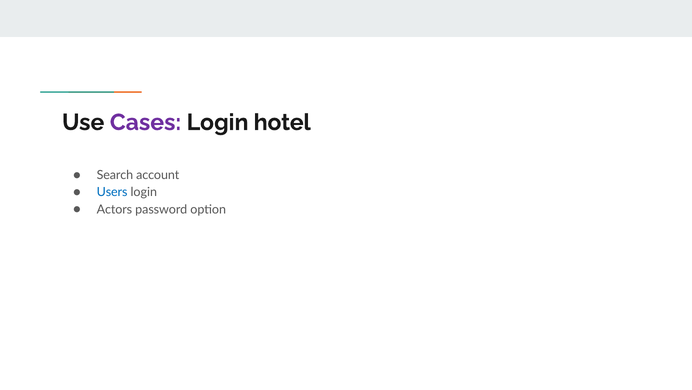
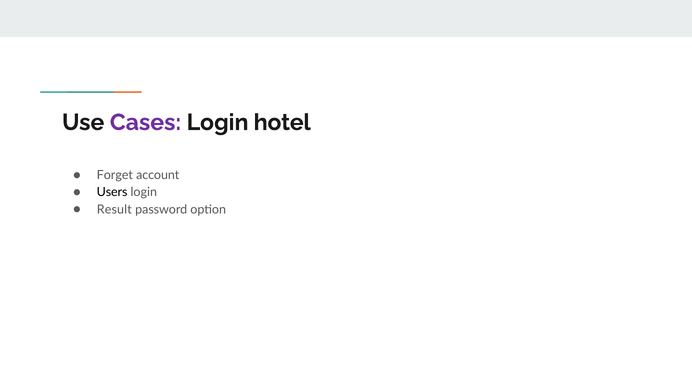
Search: Search -> Forget
Users colour: blue -> black
Actors: Actors -> Result
